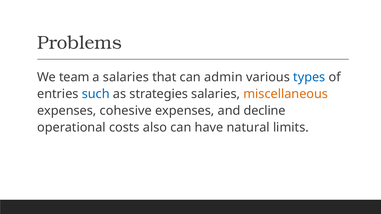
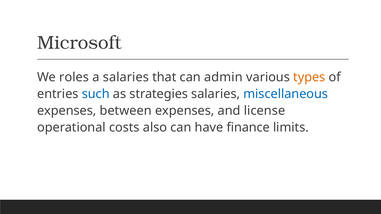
Problems: Problems -> Microsoft
team: team -> roles
types colour: blue -> orange
miscellaneous colour: orange -> blue
cohesive: cohesive -> between
decline: decline -> license
natural: natural -> finance
